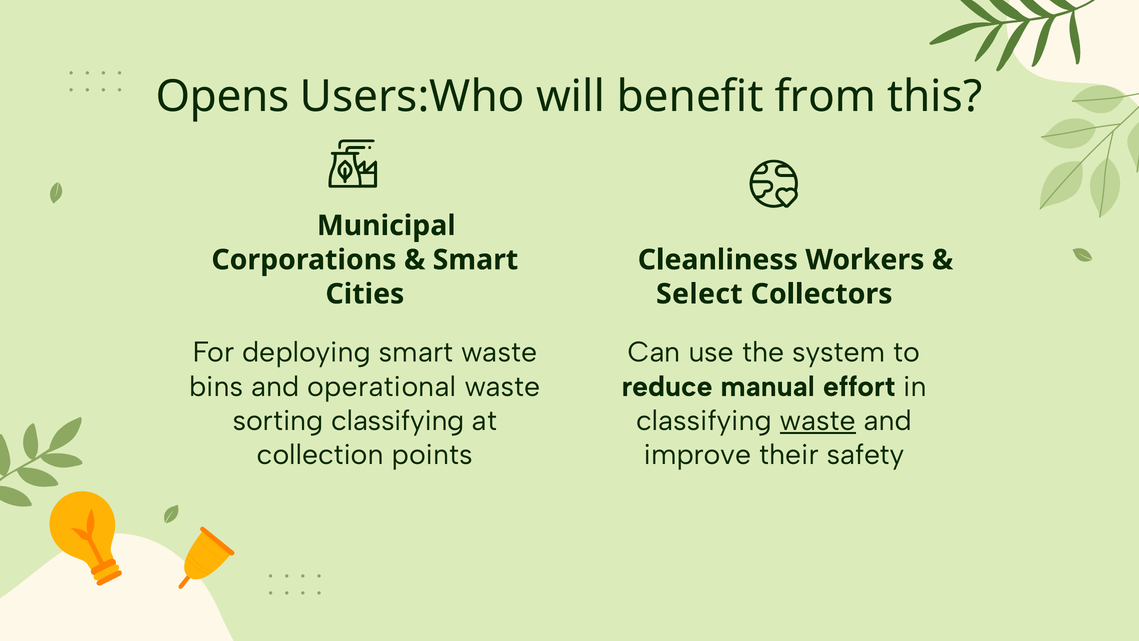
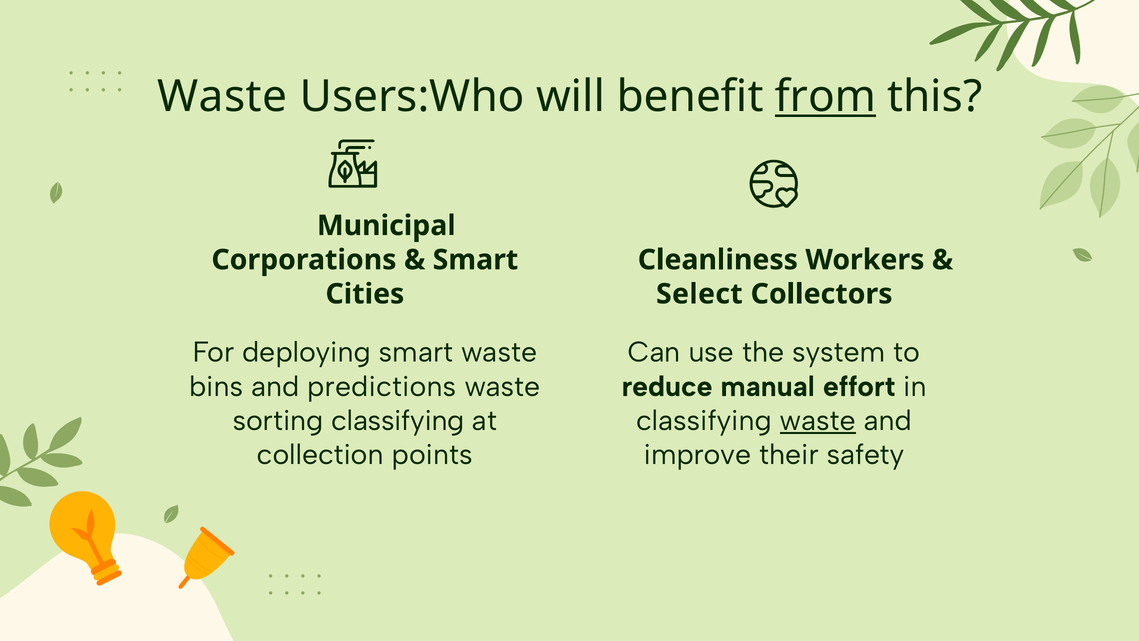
Opens at (223, 97): Opens -> Waste
from underline: none -> present
operational: operational -> predictions
